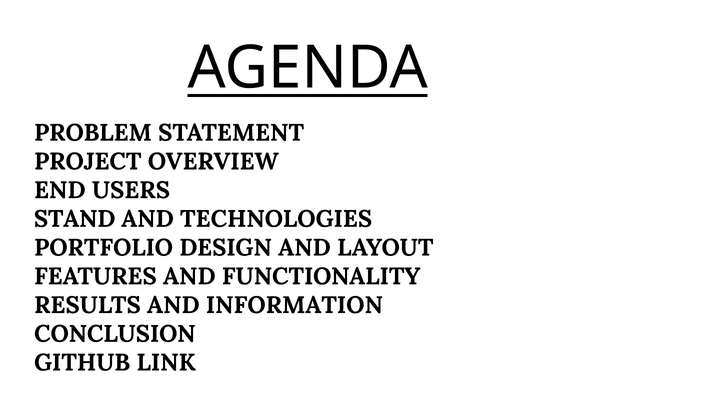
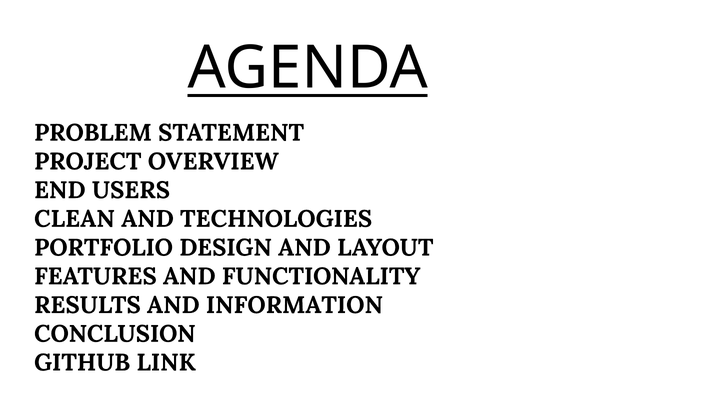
STAND: STAND -> CLEAN
